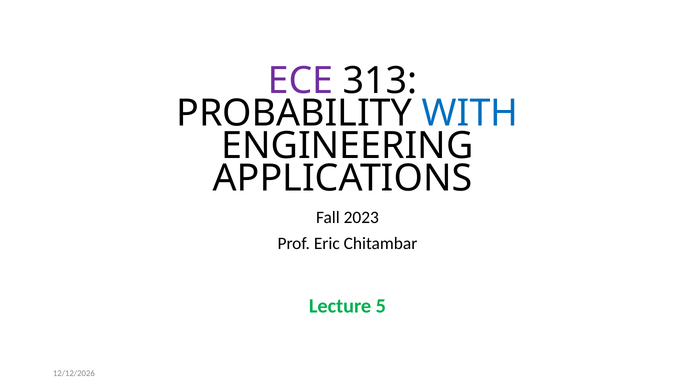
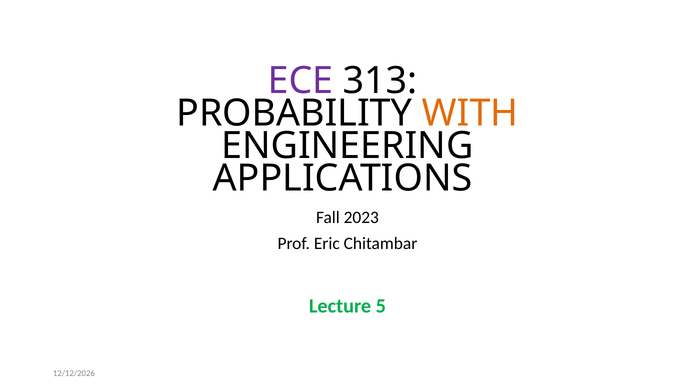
WITH colour: blue -> orange
